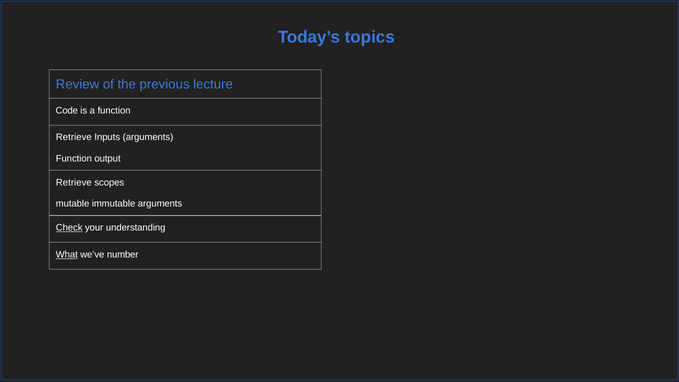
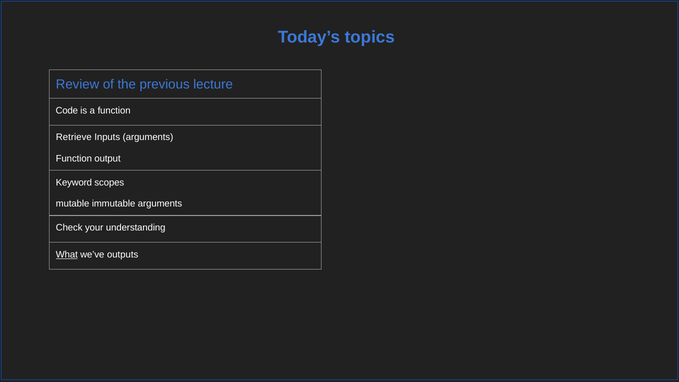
Retrieve at (74, 182): Retrieve -> Keyword
Check underline: present -> none
number: number -> outputs
